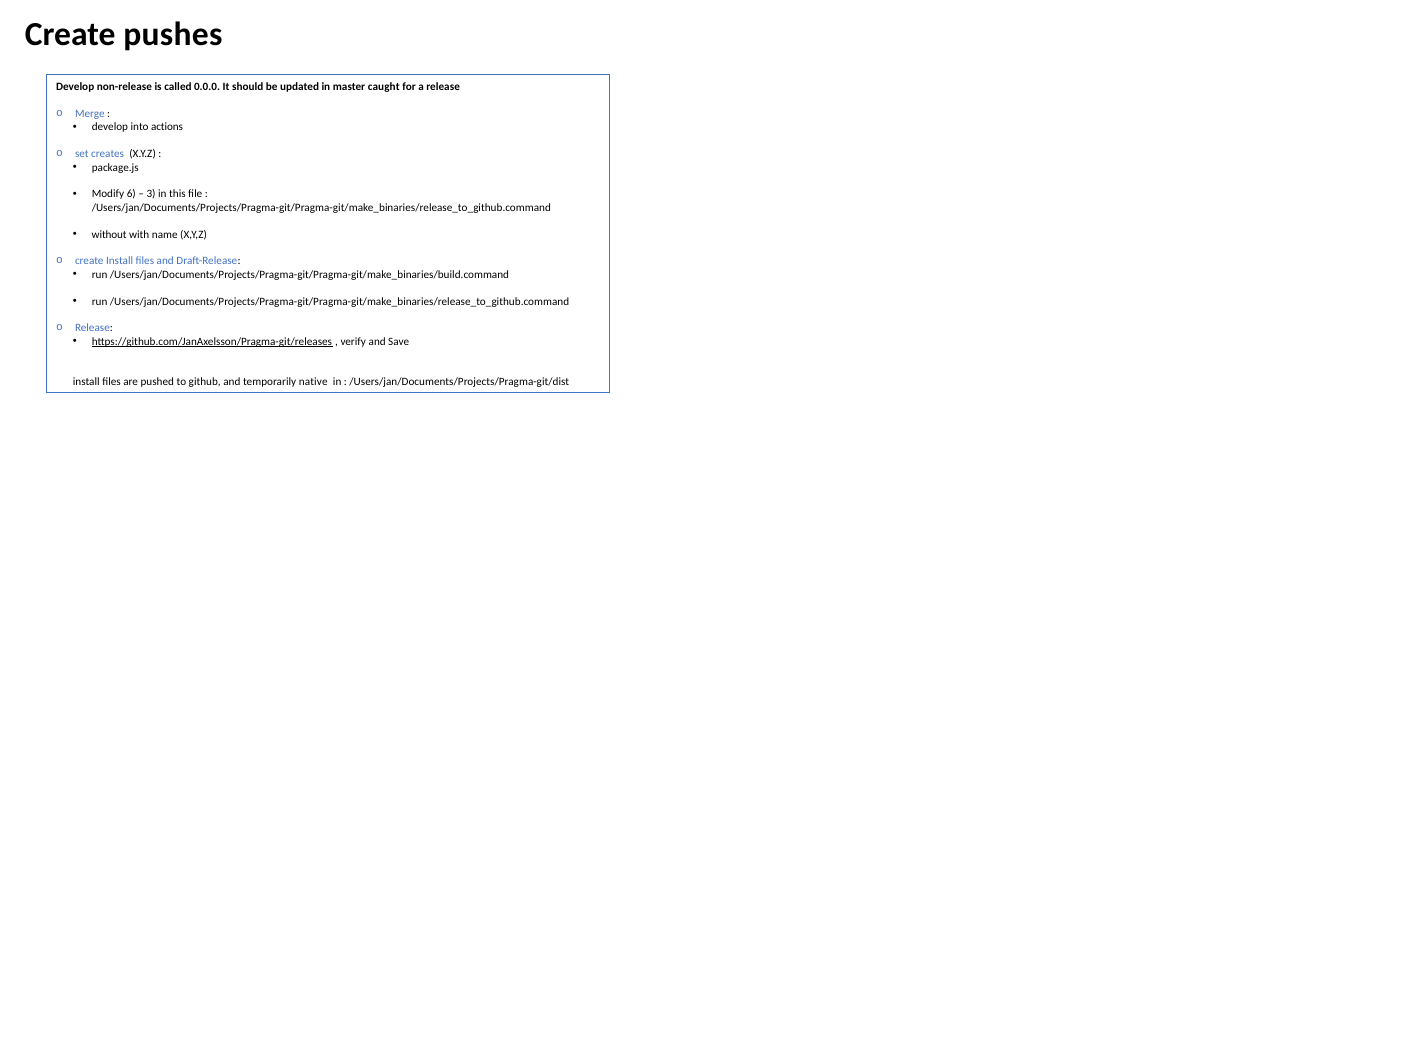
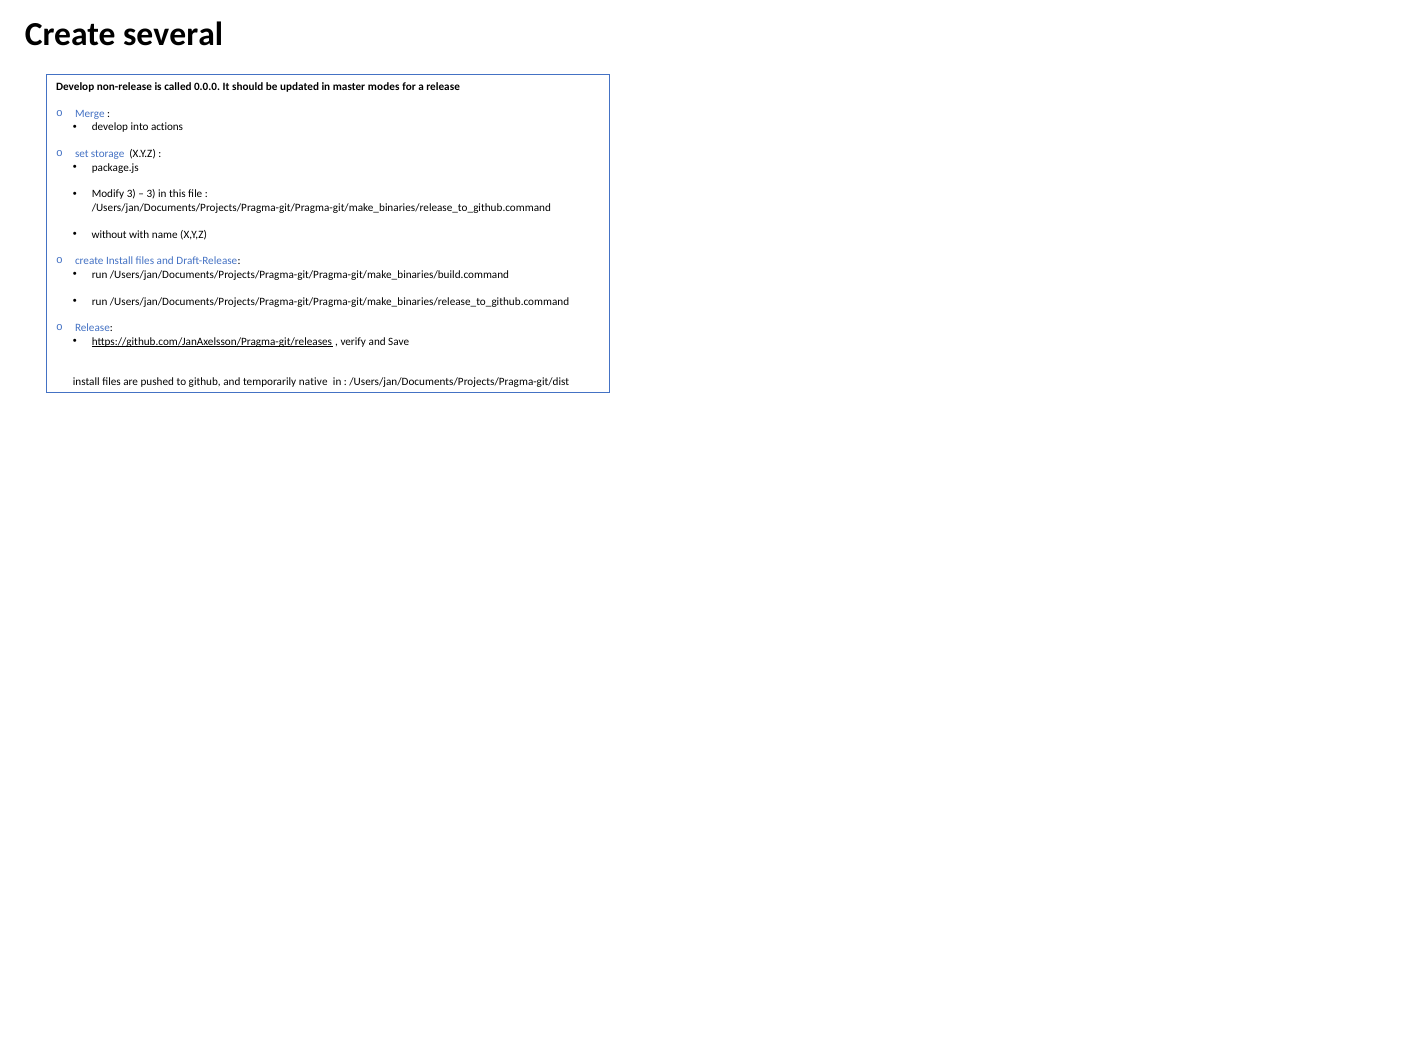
pushes: pushes -> several
caught: caught -> modes
creates: creates -> storage
Modify 6: 6 -> 3
